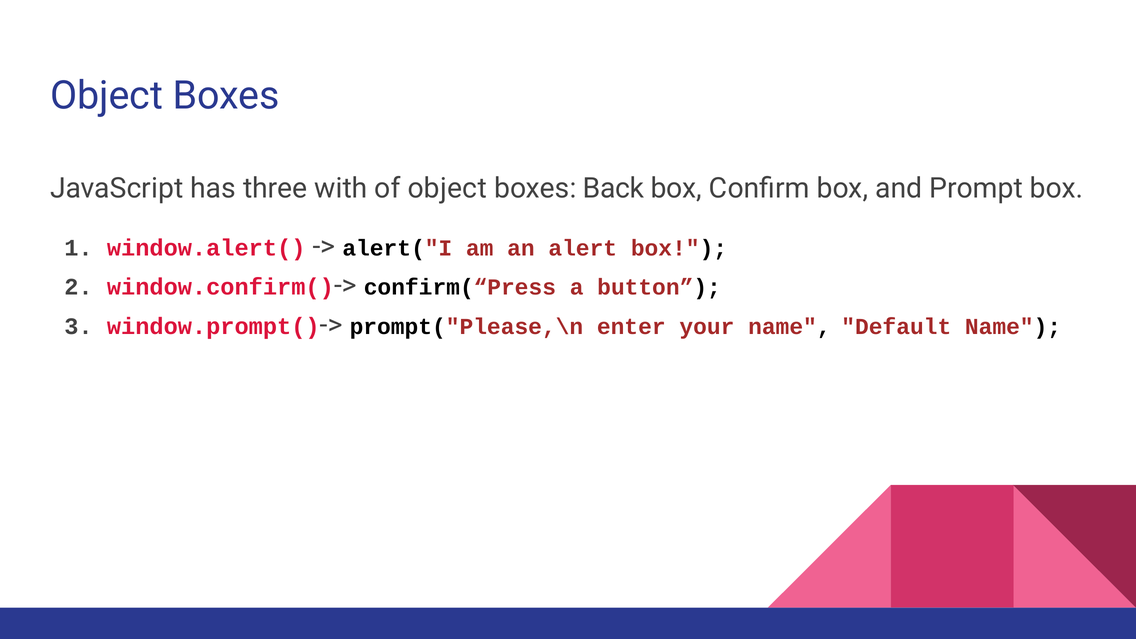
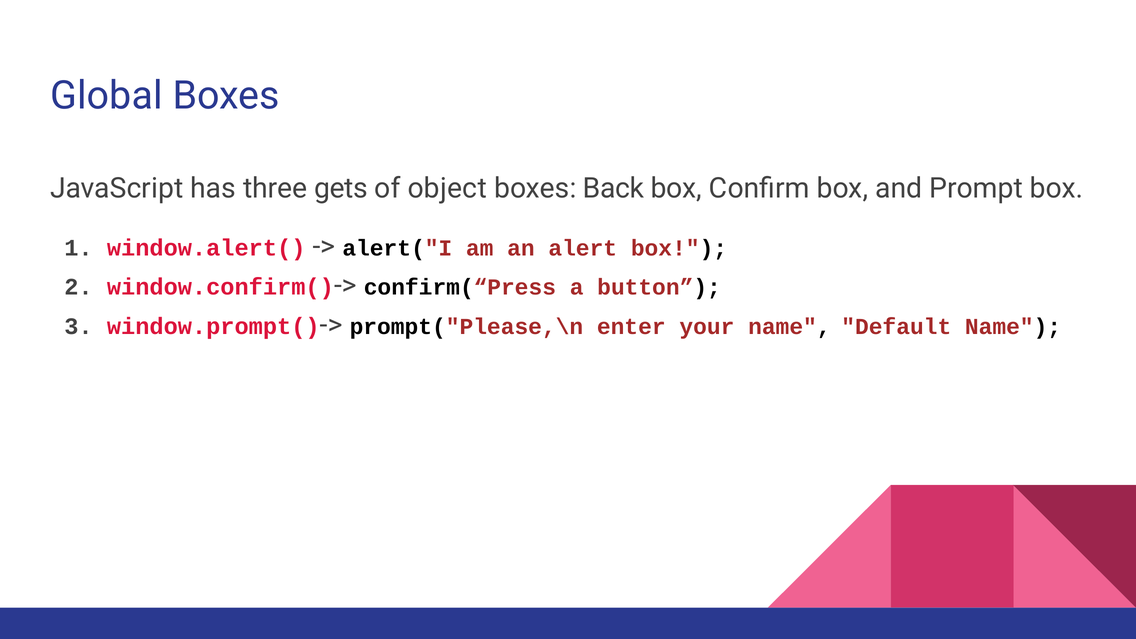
Object at (107, 96): Object -> Global
with: with -> gets
